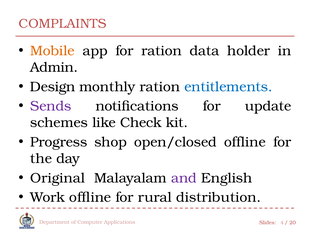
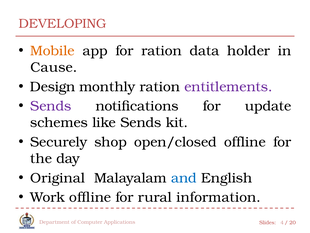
COMPLAINTS: COMPLAINTS -> DEVELOPING
Admin: Admin -> Cause
entitlements colour: blue -> purple
like Check: Check -> Sends
Progress: Progress -> Securely
and colour: purple -> blue
distribution: distribution -> information
